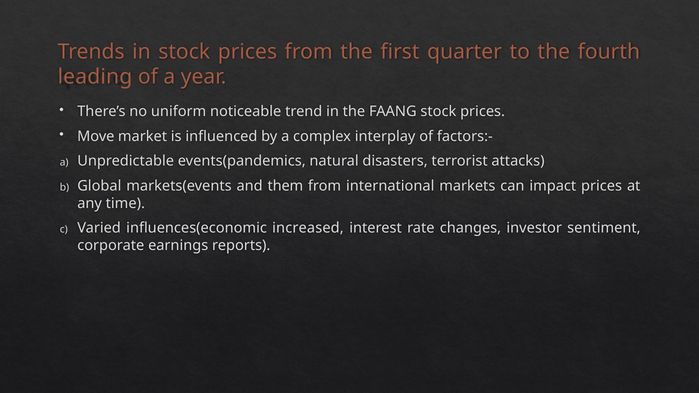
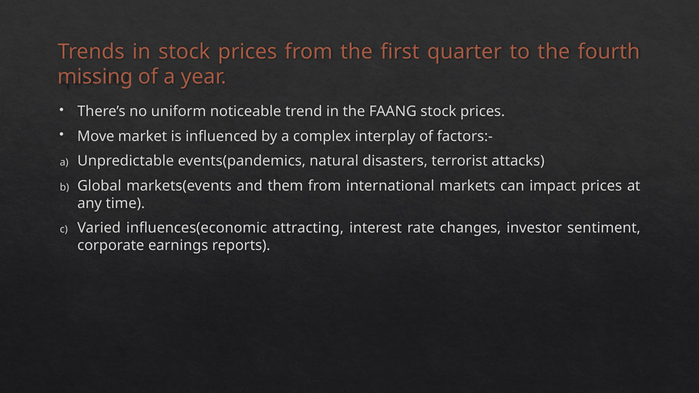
leading: leading -> missing
increased: increased -> attracting
